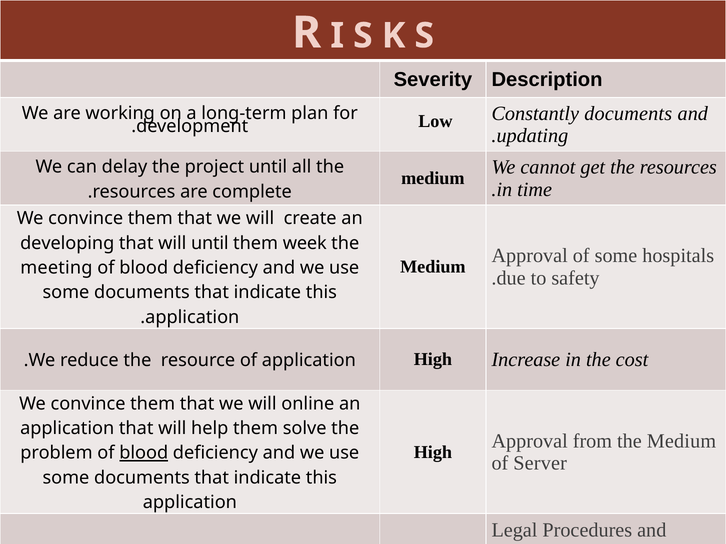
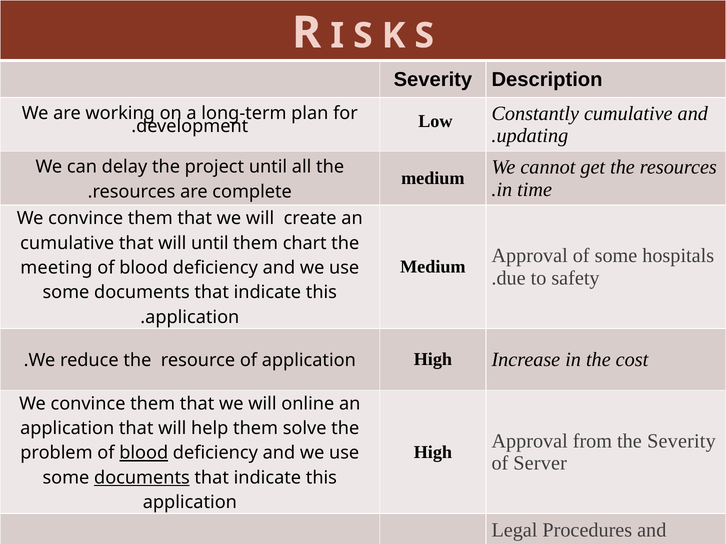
Constantly documents: documents -> cumulative
developing at (67, 243): developing -> cumulative
week: week -> chart
the Medium: Medium -> Severity
documents at (142, 478) underline: none -> present
